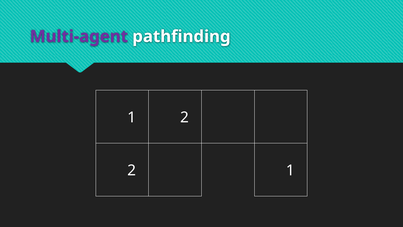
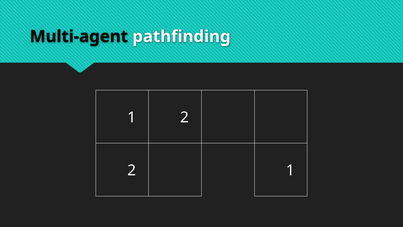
Multi-agent colour: purple -> black
